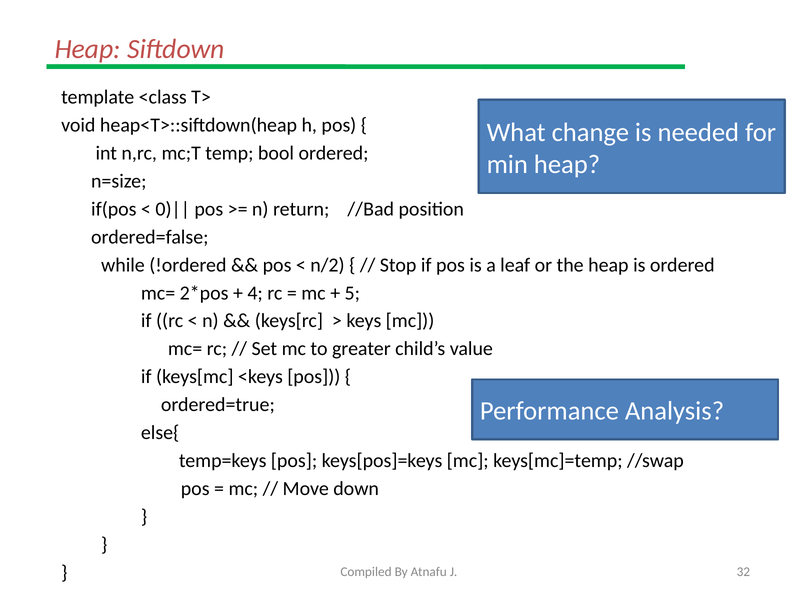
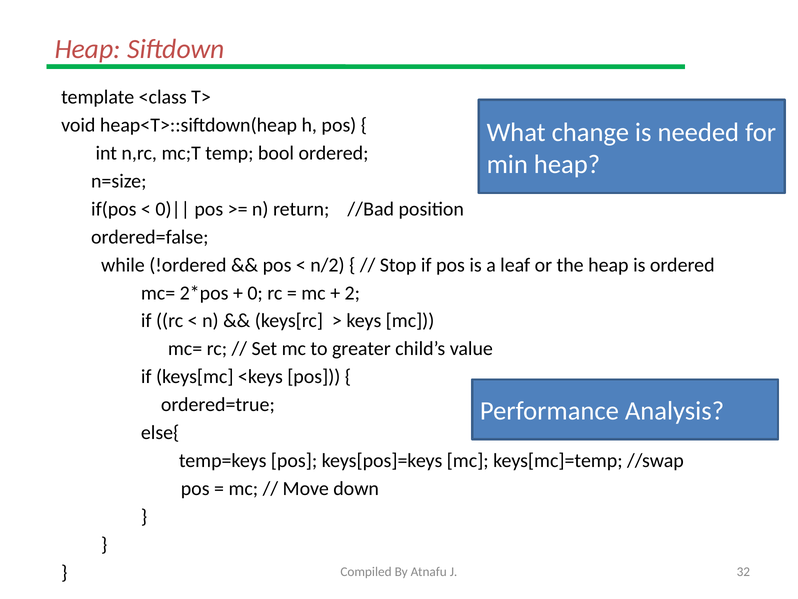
4: 4 -> 0
5: 5 -> 2
